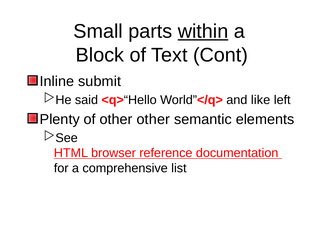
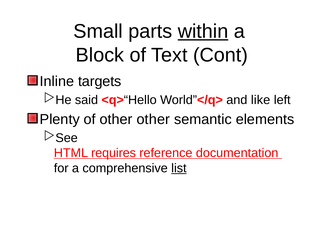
submit: submit -> targets
browser: browser -> requires
list underline: none -> present
